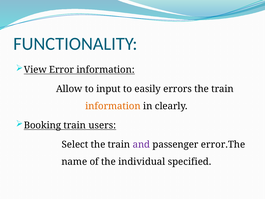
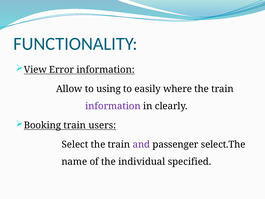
input: input -> using
errors: errors -> where
information at (113, 106) colour: orange -> purple
error.The: error.The -> select.The
